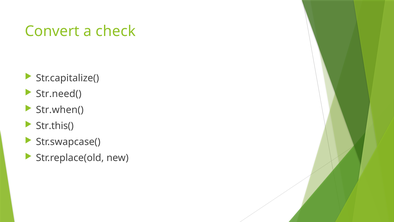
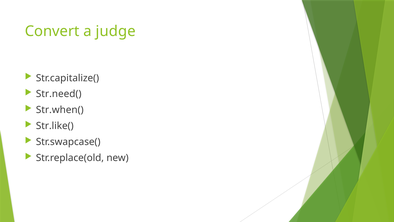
check: check -> judge
Str.this(: Str.this( -> Str.like(
